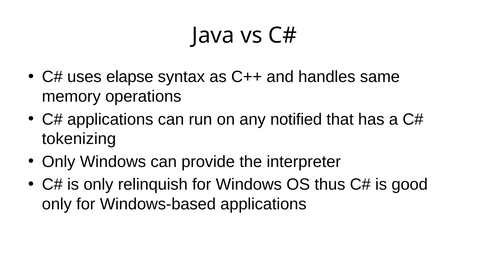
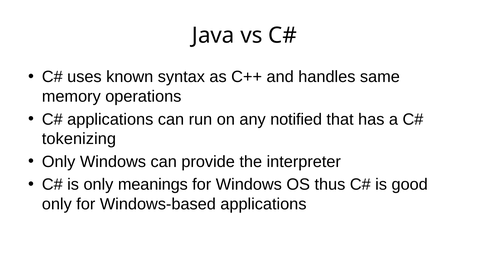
elapse: elapse -> known
relinquish: relinquish -> meanings
